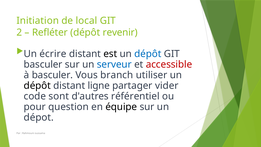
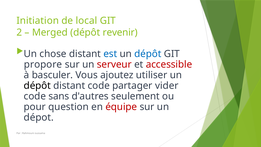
Refléter: Refléter -> Merged
écrire: écrire -> chose
est colour: black -> blue
basculer at (43, 64): basculer -> propore
serveur colour: blue -> red
branch: branch -> ajoutez
distant ligne: ligne -> code
sont: sont -> sans
référentiel: référentiel -> seulement
équipe colour: black -> red
